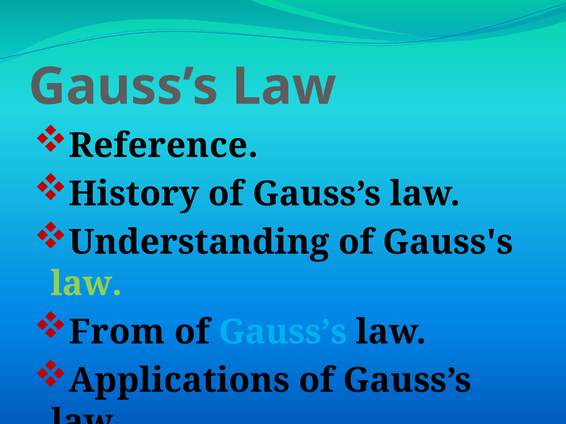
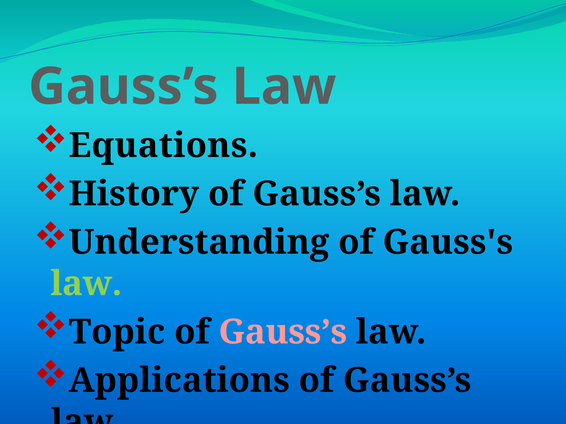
Reference: Reference -> Equations
From: From -> Topic
Gauss’s at (283, 332) colour: light blue -> pink
